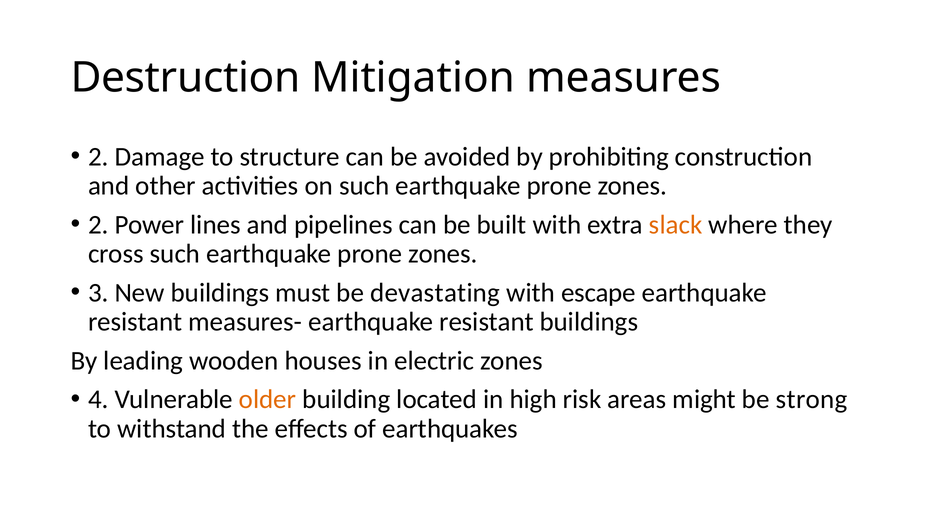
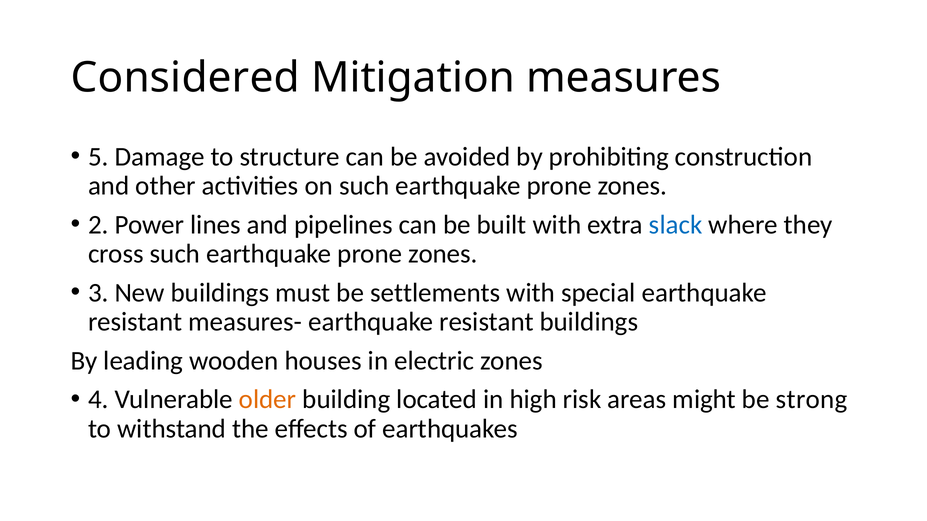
Destruction: Destruction -> Considered
2 at (98, 157): 2 -> 5
slack colour: orange -> blue
devastating: devastating -> settlements
escape: escape -> special
